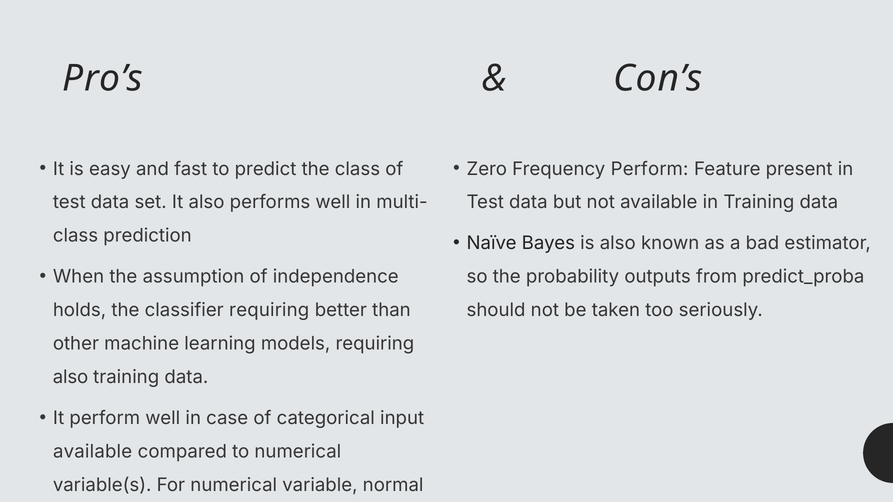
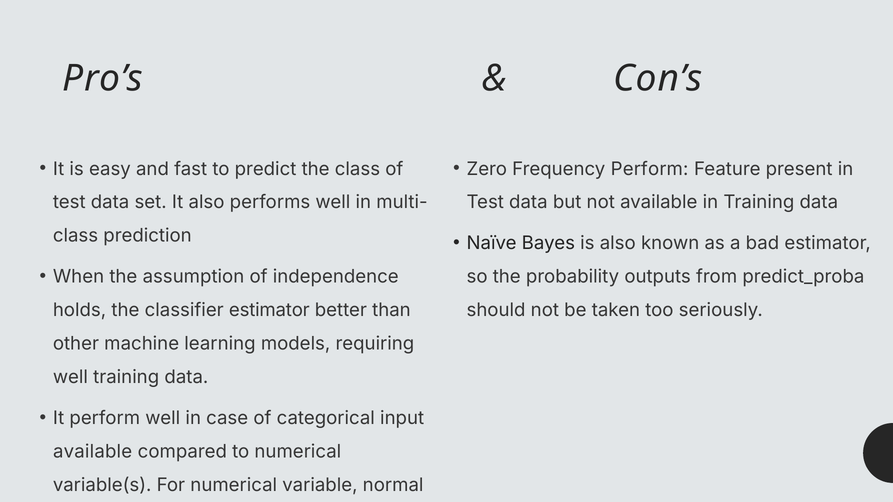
classifier requiring: requiring -> estimator
also at (70, 377): also -> well
